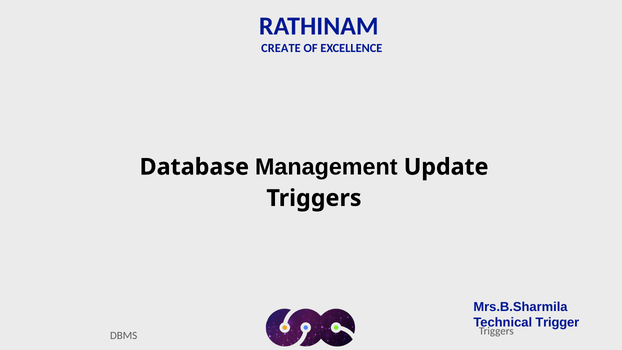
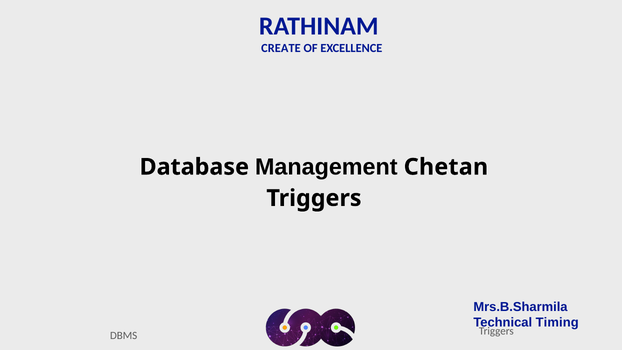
Update: Update -> Chetan
Trigger: Trigger -> Timing
